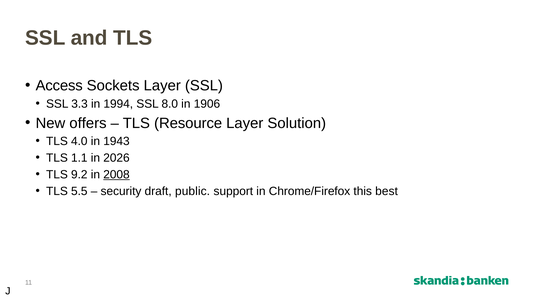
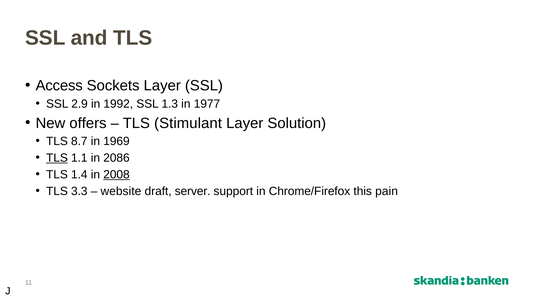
3.3: 3.3 -> 2.9
1994: 1994 -> 1992
8.0: 8.0 -> 1.3
1906: 1906 -> 1977
Resource: Resource -> Stimulant
4.0: 4.0 -> 8.7
1943: 1943 -> 1969
TLS at (57, 158) underline: none -> present
2026: 2026 -> 2086
9.2: 9.2 -> 1.4
5.5: 5.5 -> 3.3
security: security -> website
public: public -> server
best: best -> pain
